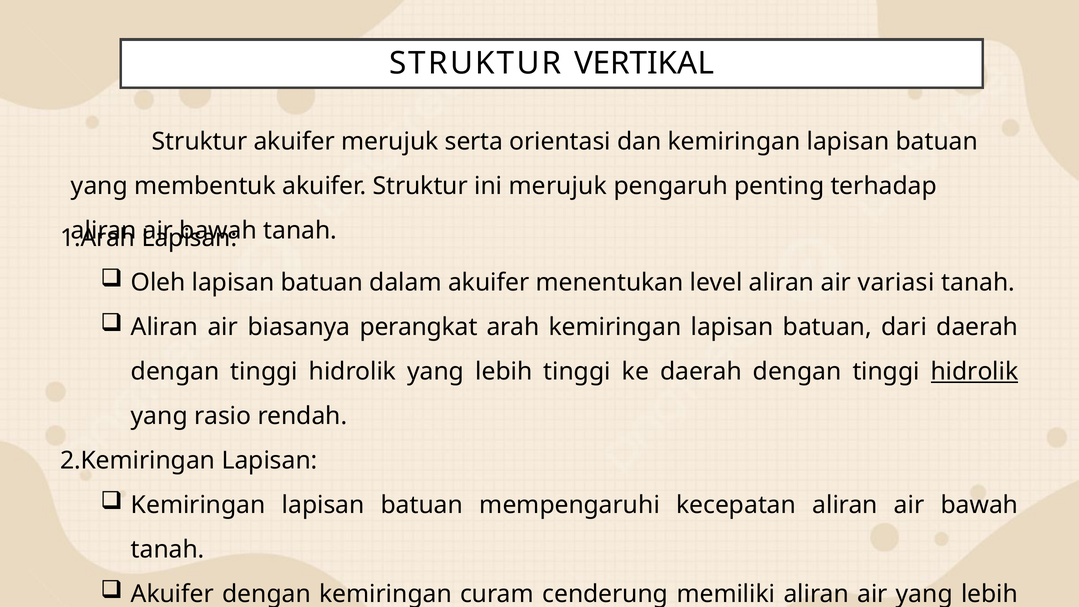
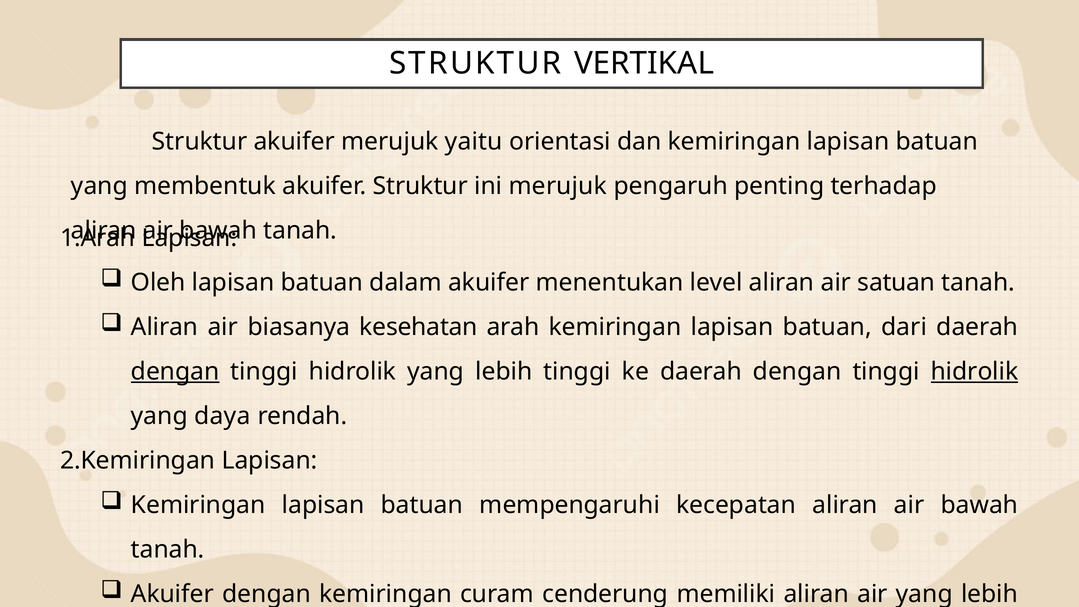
serta: serta -> yaitu
variasi: variasi -> satuan
perangkat: perangkat -> kesehatan
dengan at (175, 372) underline: none -> present
rasio: rasio -> daya
